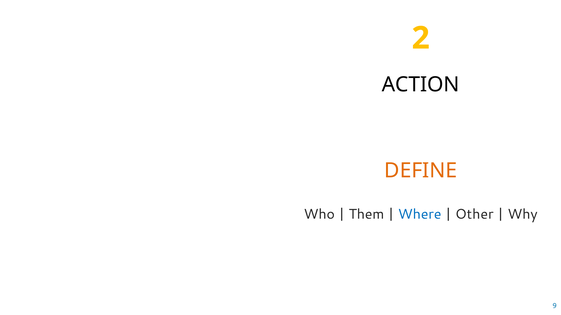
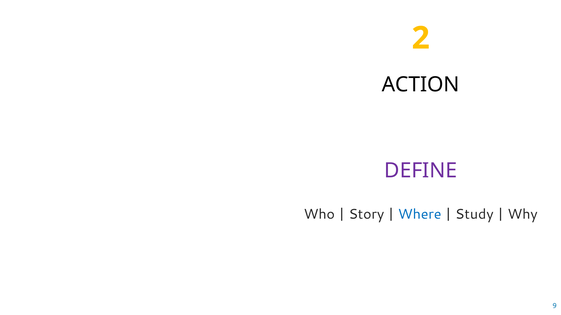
DEFINE colour: orange -> purple
Them: Them -> Story
Other: Other -> Study
